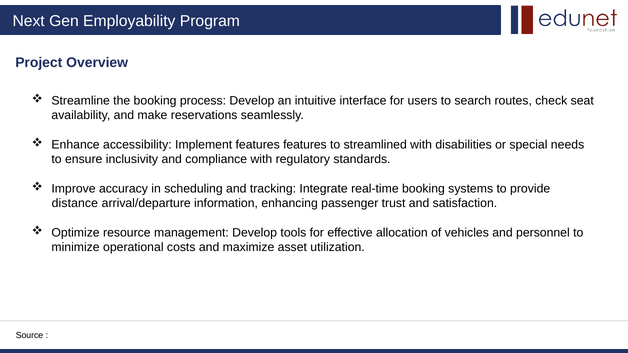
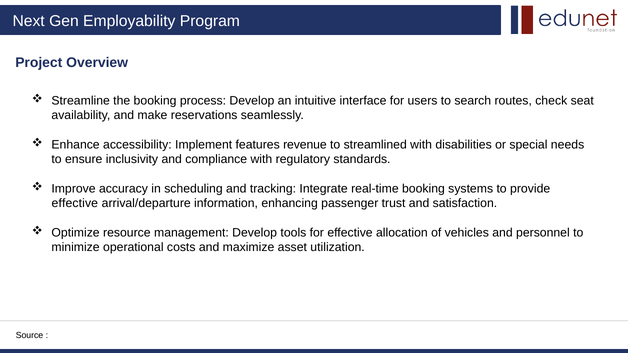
features features: features -> revenue
distance at (75, 203): distance -> effective
